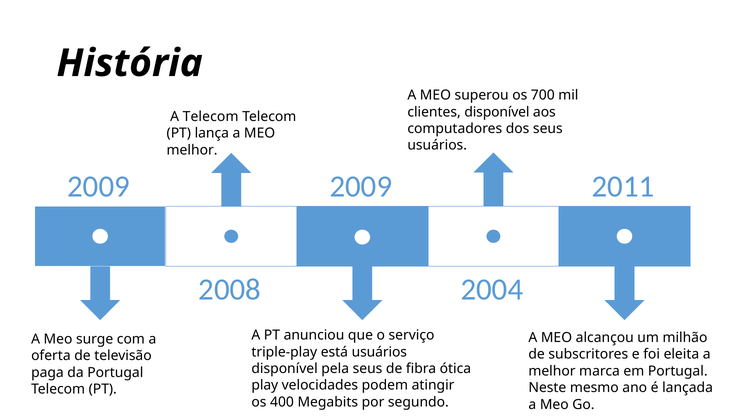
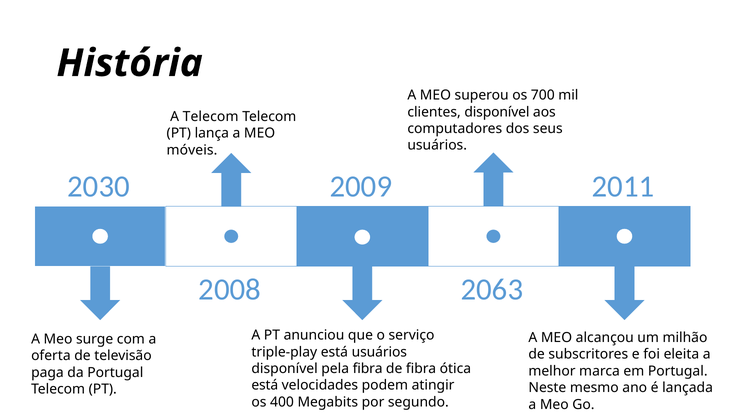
melhor at (192, 150): melhor -> móveis
2009 at (99, 187): 2009 -> 2030
2004: 2004 -> 2063
pela seus: seus -> fibra
play at (265, 385): play -> está
